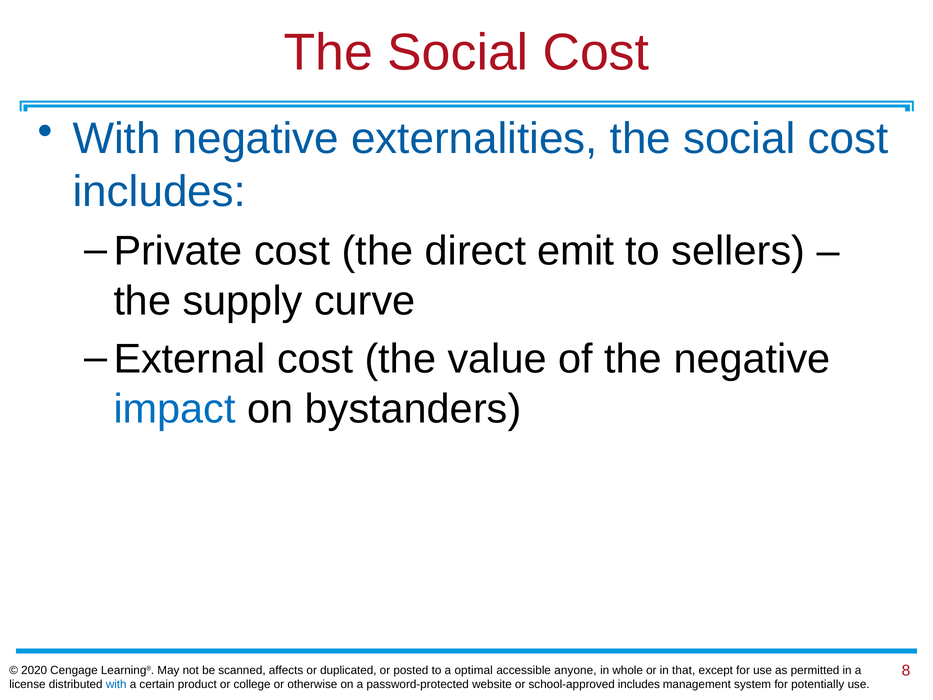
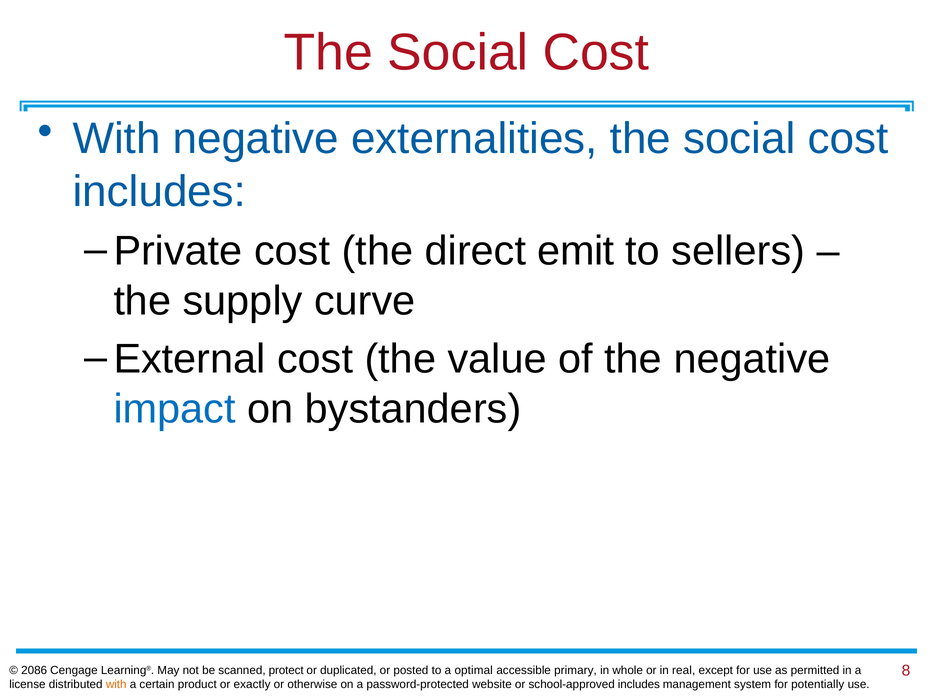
2020: 2020 -> 2086
affects: affects -> protect
anyone: anyone -> primary
that: that -> real
with at (116, 684) colour: blue -> orange
college: college -> exactly
